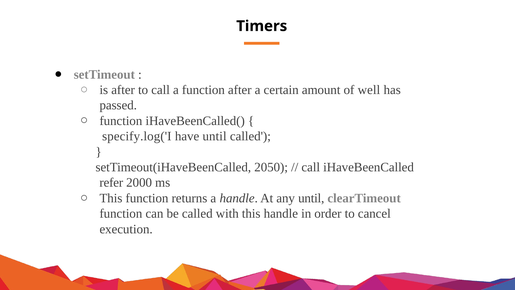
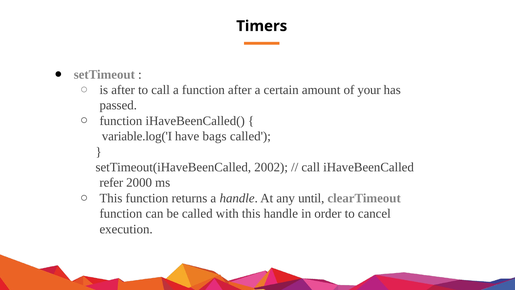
well: well -> your
specify.log('I: specify.log('I -> variable.log('I
have until: until -> bags
2050: 2050 -> 2002
